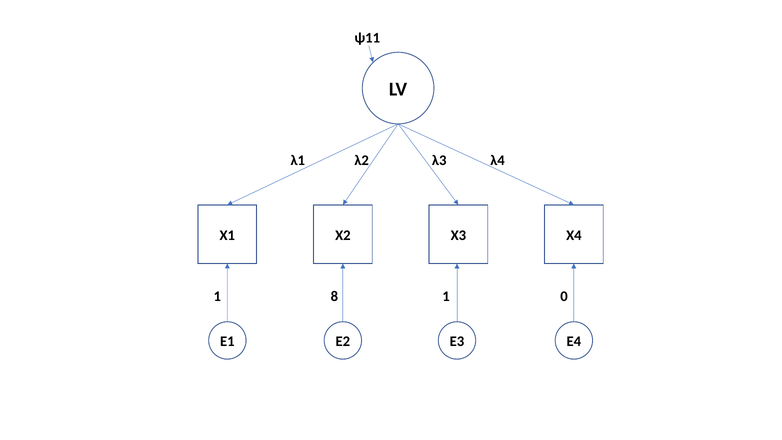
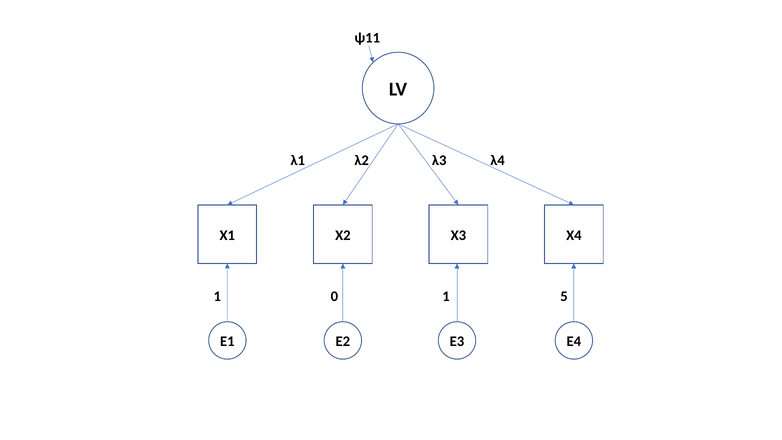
8: 8 -> 0
0: 0 -> 5
